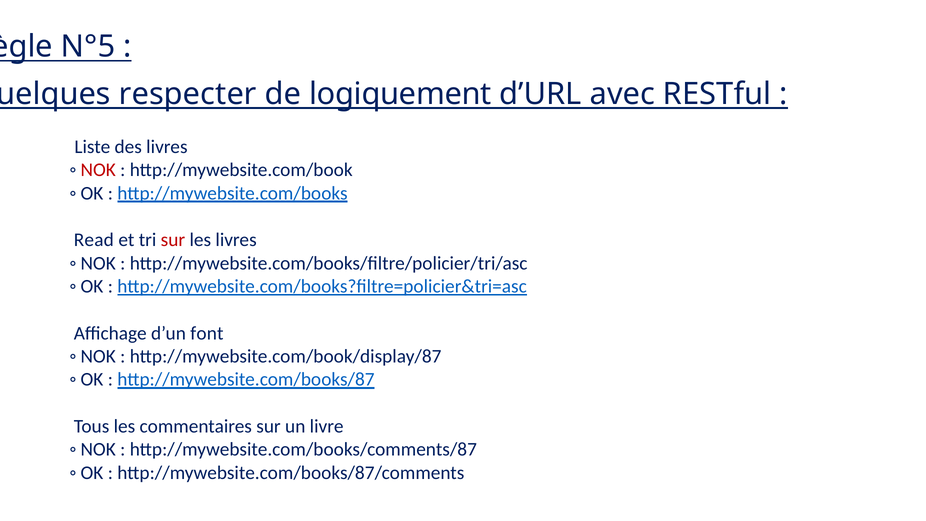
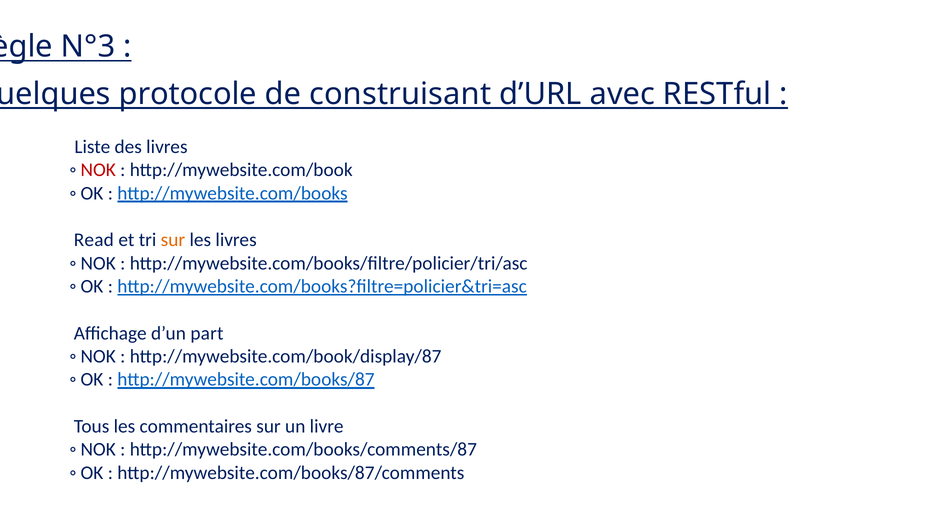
N°5: N°5 -> N°3
respecter: respecter -> protocole
logiquement: logiquement -> construisant
sur at (173, 240) colour: red -> orange
font: font -> part
